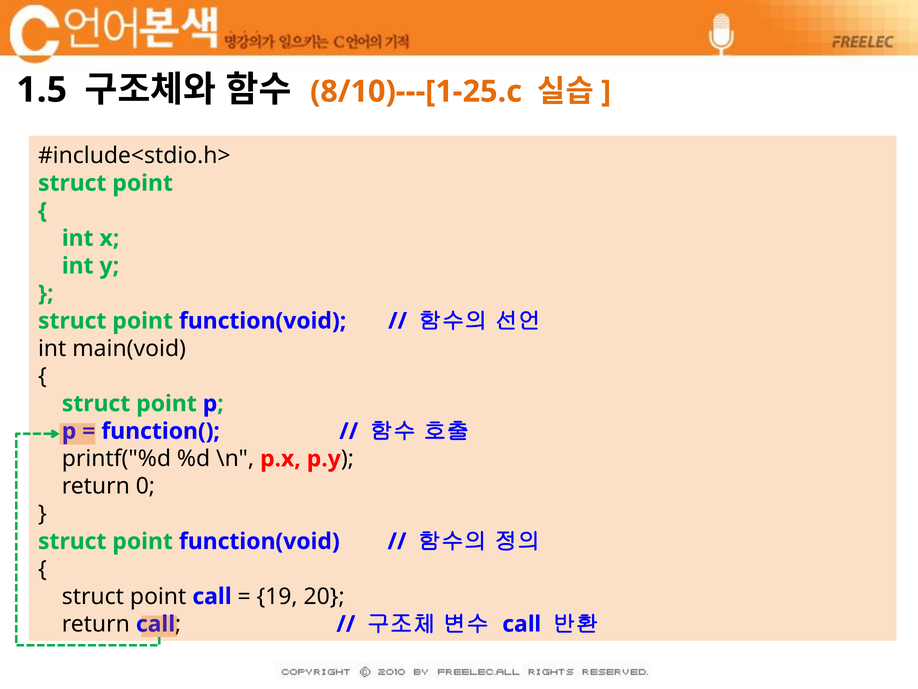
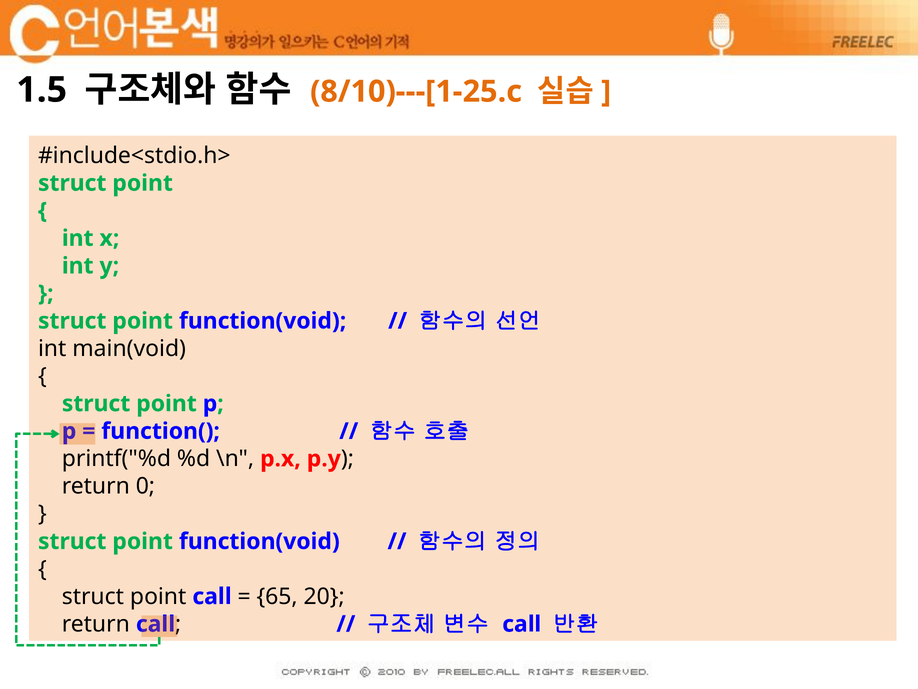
19: 19 -> 65
